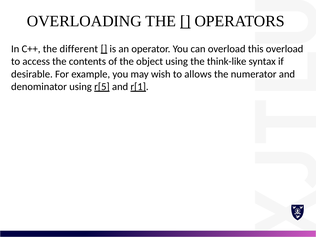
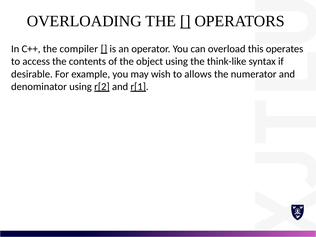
different: different -> compiler
this overload: overload -> operates
r[5: r[5 -> r[2
